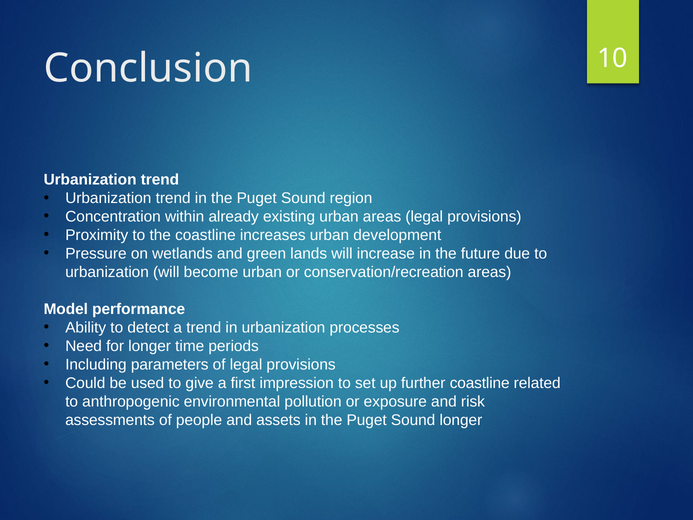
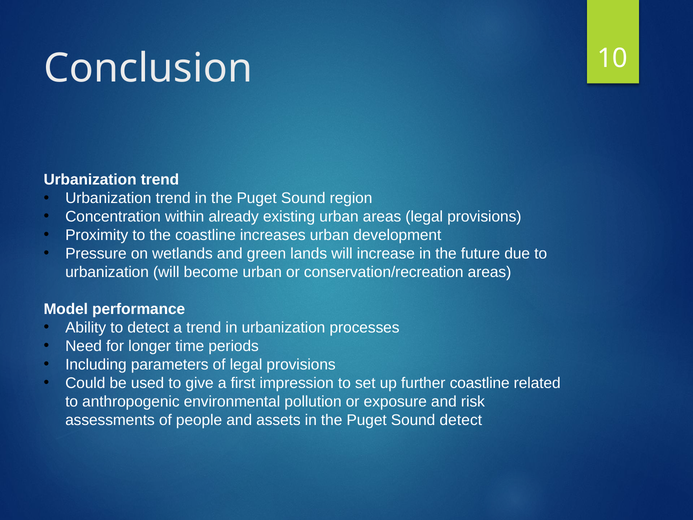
Sound longer: longer -> detect
